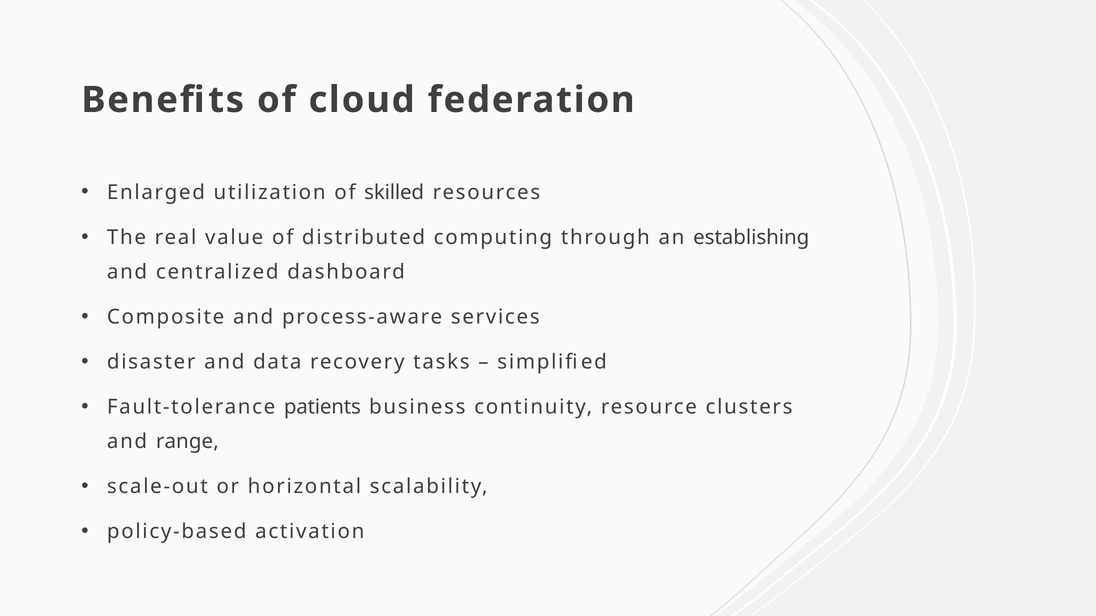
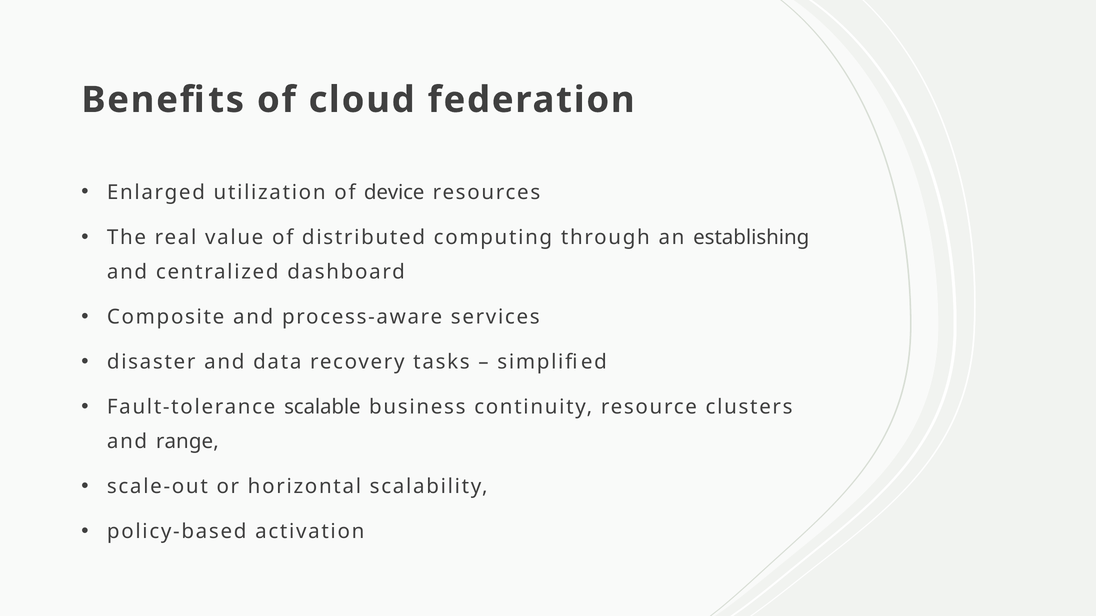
skilled: skilled -> device
patients: patients -> scalable
